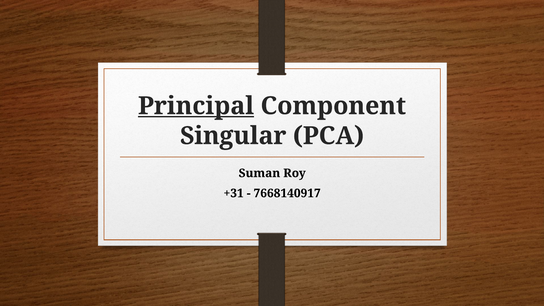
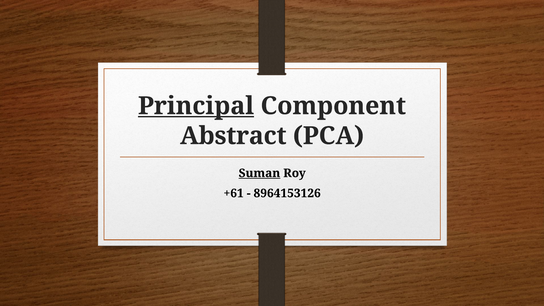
Singular: Singular -> Abstract
Suman underline: none -> present
+31: +31 -> +61
7668140917: 7668140917 -> 8964153126
